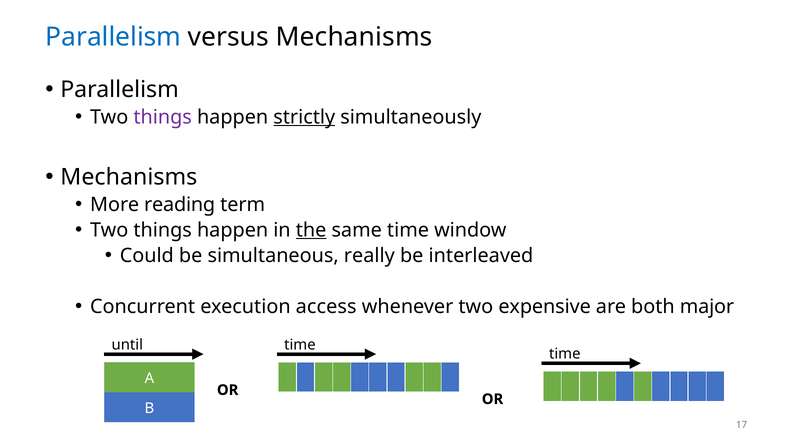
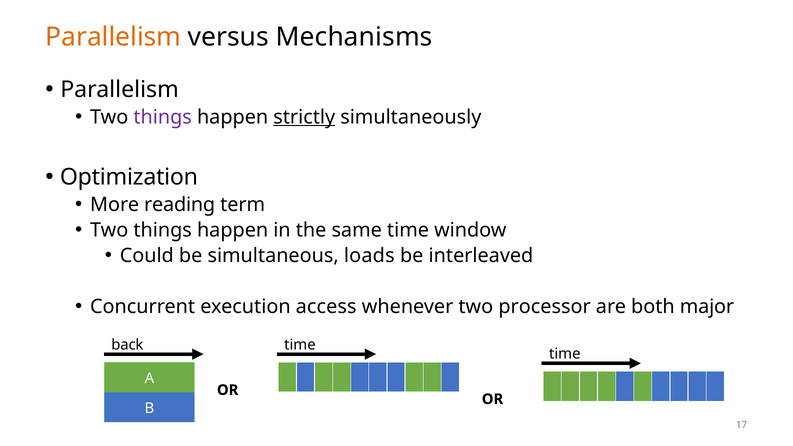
Parallelism at (113, 37) colour: blue -> orange
Mechanisms at (129, 177): Mechanisms -> Optimization
the underline: present -> none
really: really -> loads
expensive: expensive -> processor
until: until -> back
